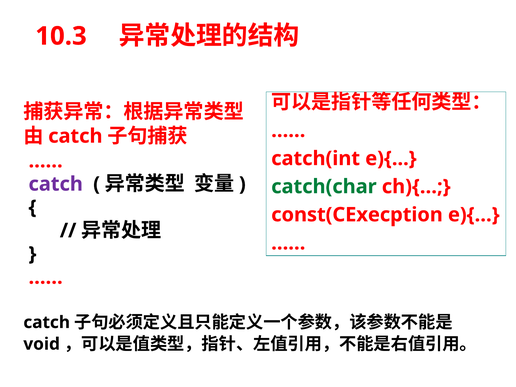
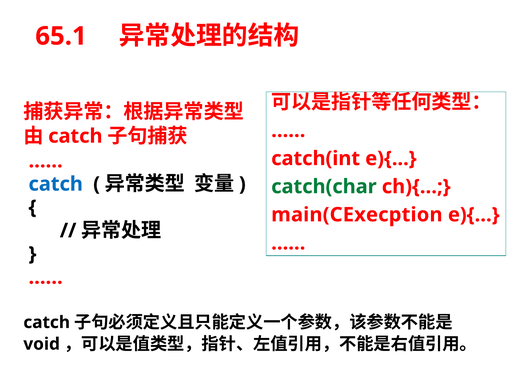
10.3: 10.3 -> 65.1
catch at (56, 184) colour: purple -> blue
const(CExecption: const(CExecption -> main(CExecption
